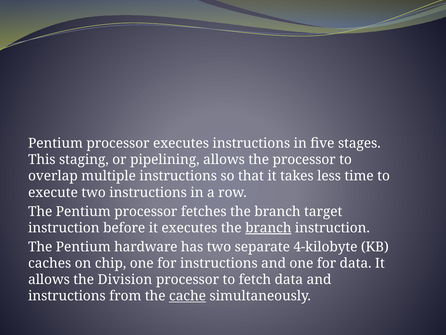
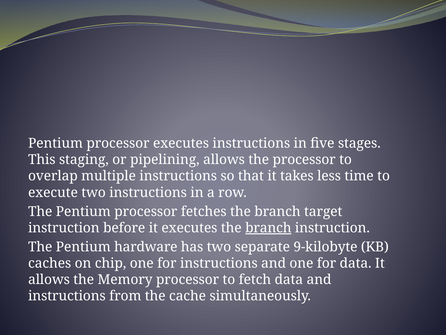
4-kilobyte: 4-kilobyte -> 9-kilobyte
Division: Division -> Memory
cache underline: present -> none
